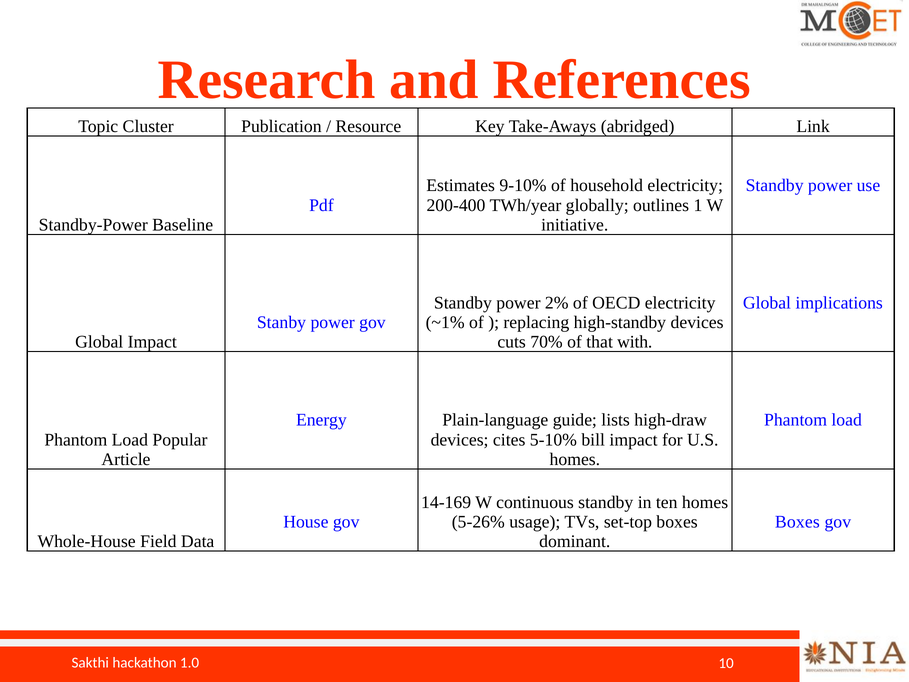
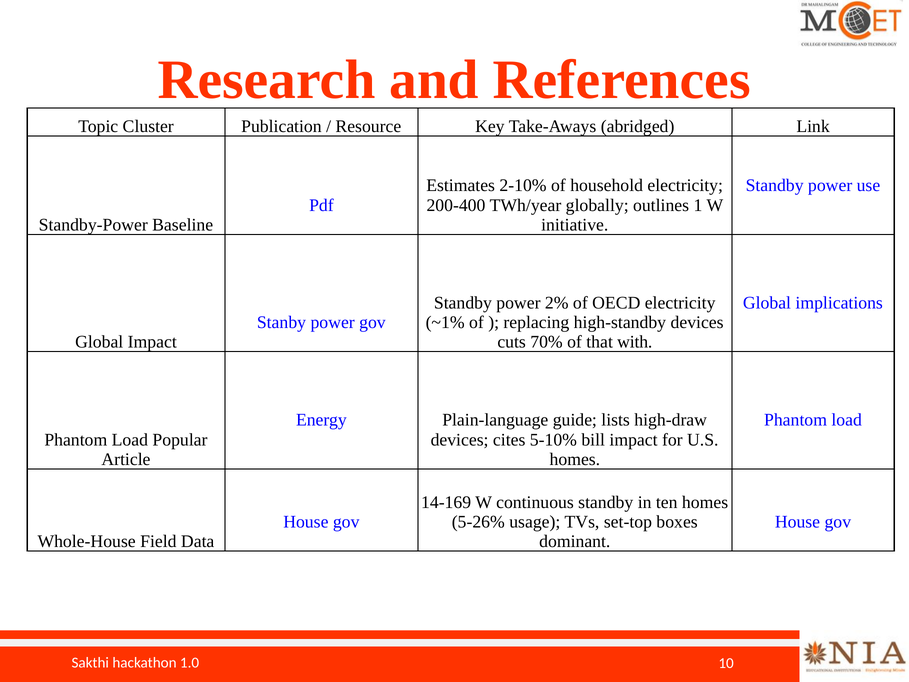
9-10%: 9-10% -> 2-10%
Boxes at (797, 522): Boxes -> House
